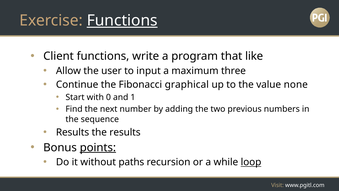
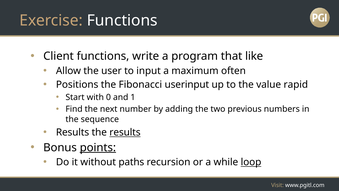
Functions at (122, 20) underline: present -> none
three: three -> often
Continue: Continue -> Positions
graphical: graphical -> userinput
none: none -> rapid
results at (125, 132) underline: none -> present
